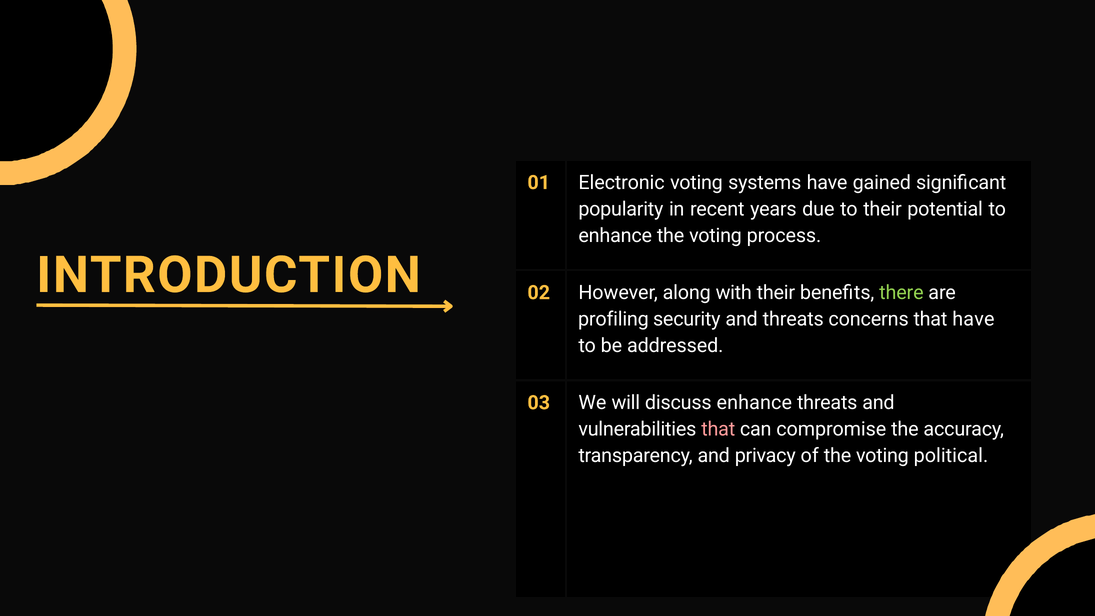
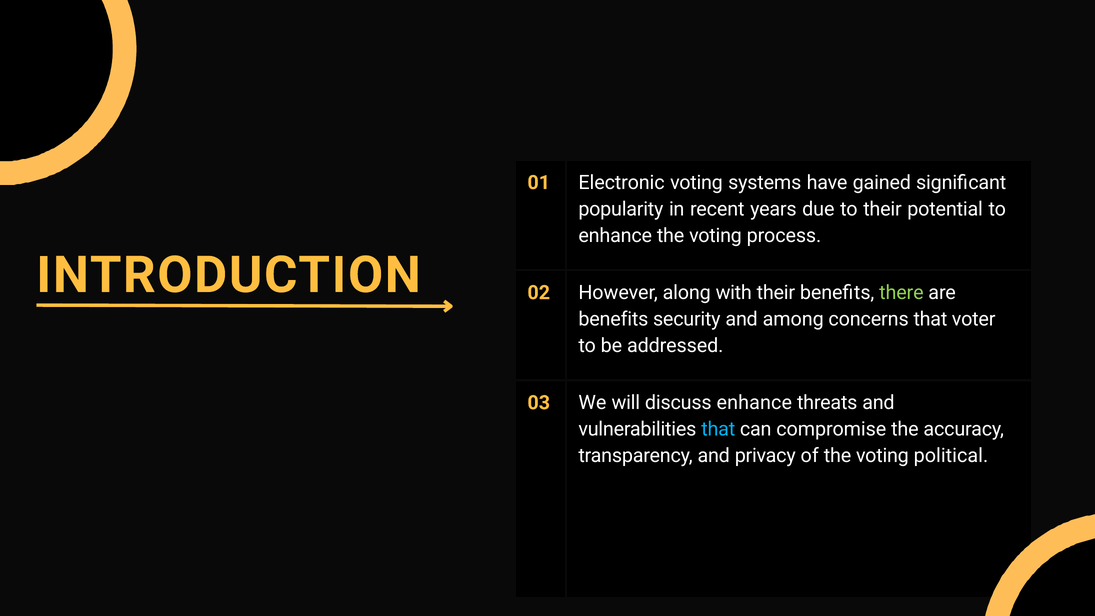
profiling at (613, 319): profiling -> benefits
and threats: threats -> among
that have: have -> voter
that at (718, 429) colour: pink -> light blue
